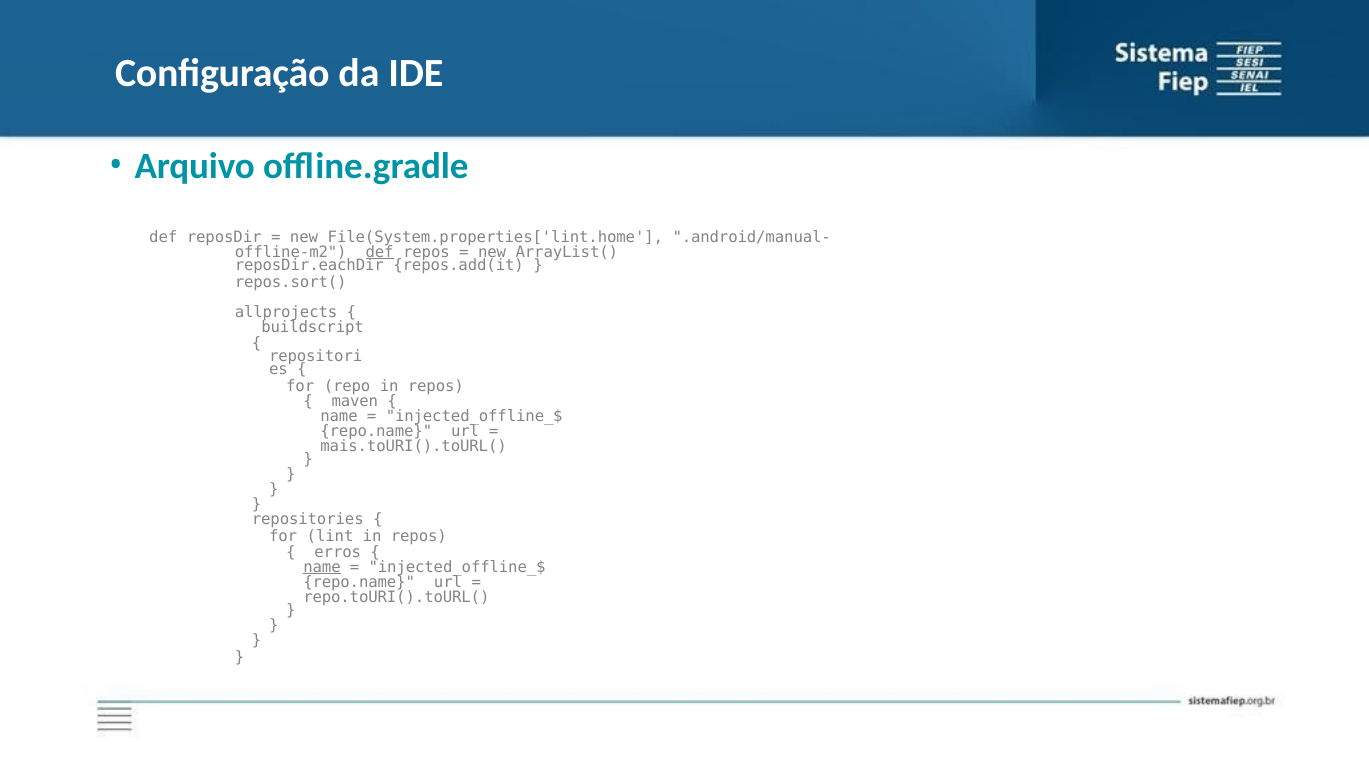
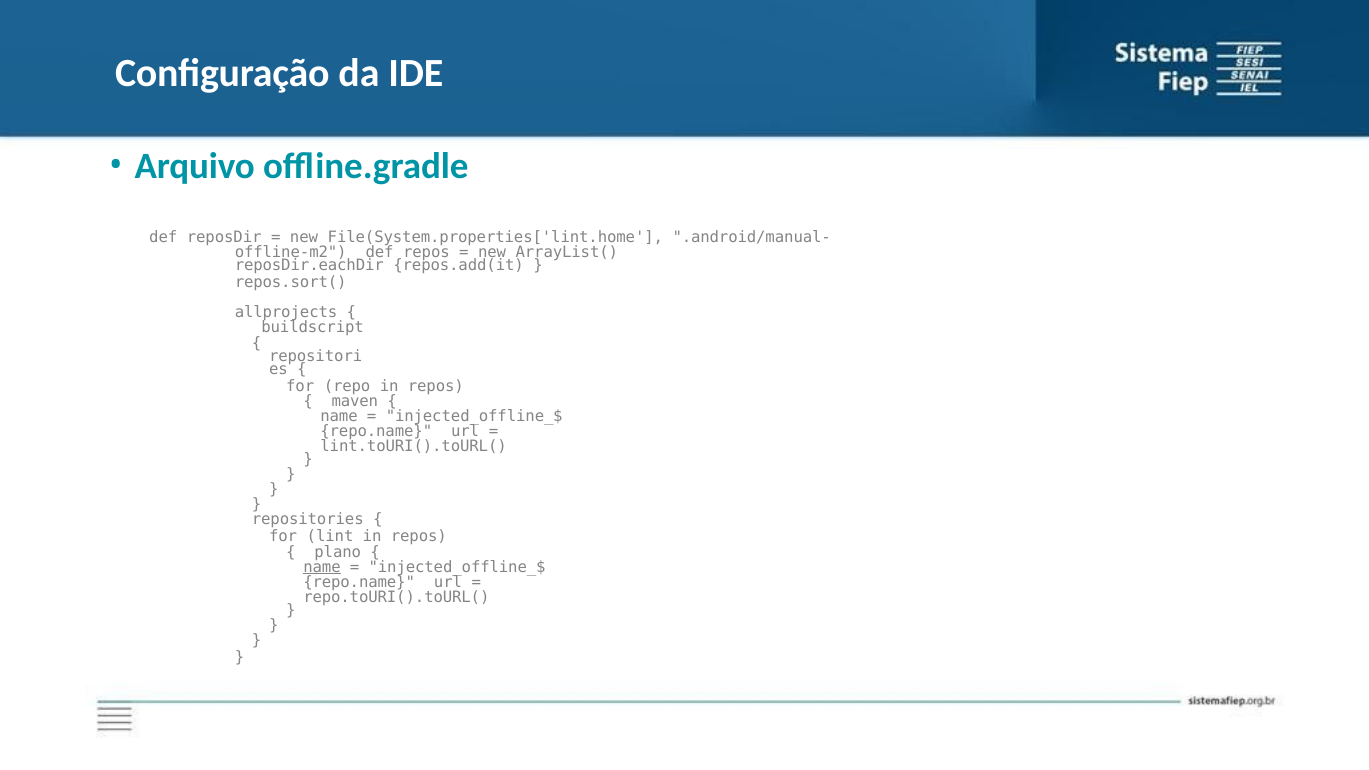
def at (380, 252) underline: present -> none
mais.toURI().toURL(: mais.toURI().toURL( -> lint.toURI().toURL(
erros: erros -> plano
